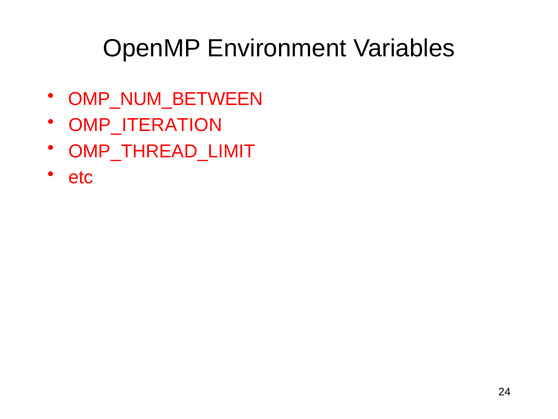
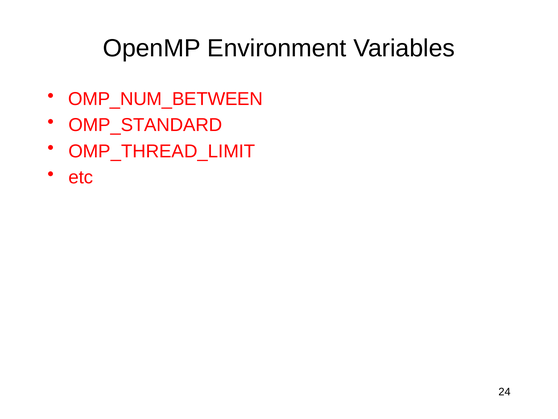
OMP_ITERATION: OMP_ITERATION -> OMP_STANDARD
